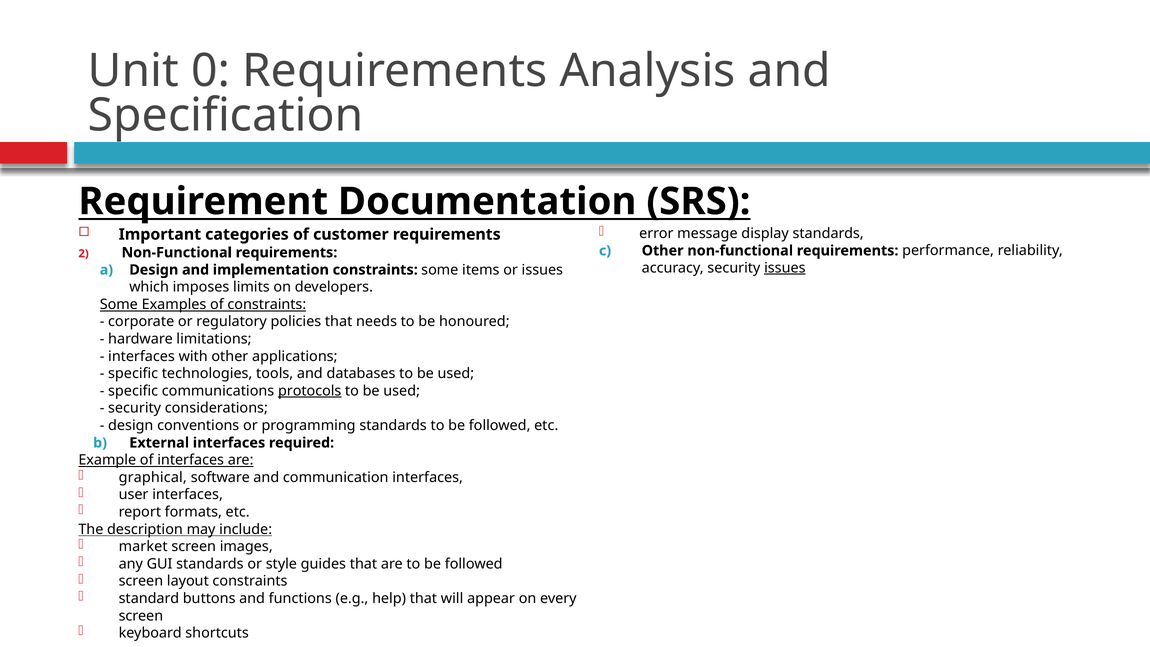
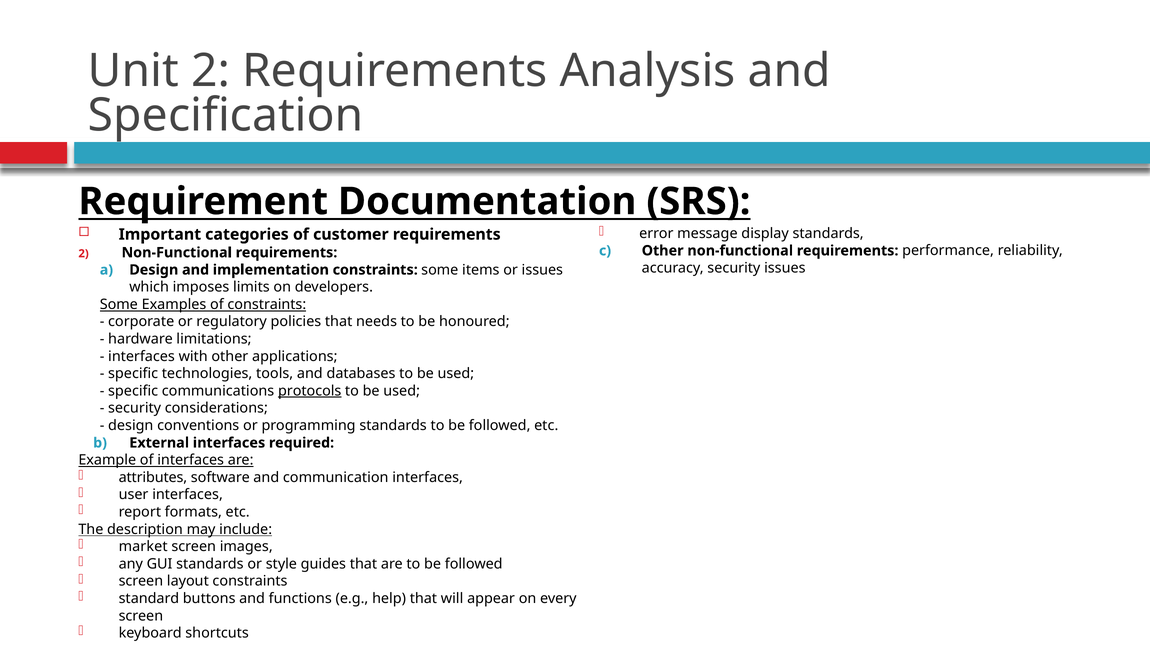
Unit 0: 0 -> 2
issues at (785, 268) underline: present -> none
graphical: graphical -> attributes
